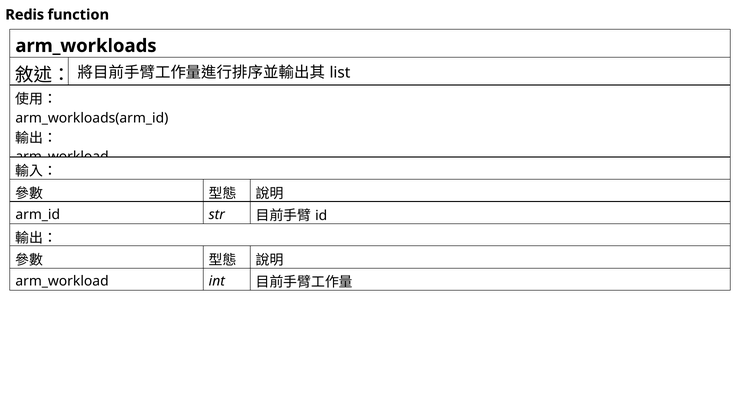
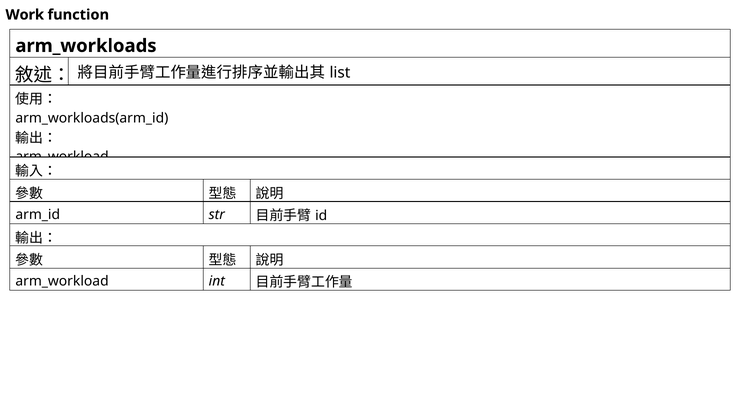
Redis: Redis -> Work
